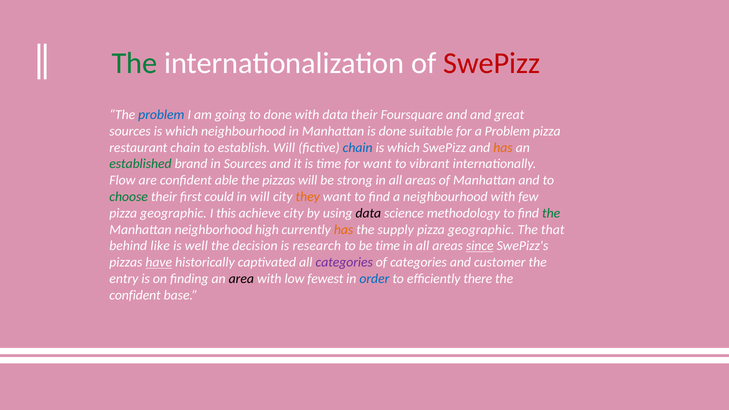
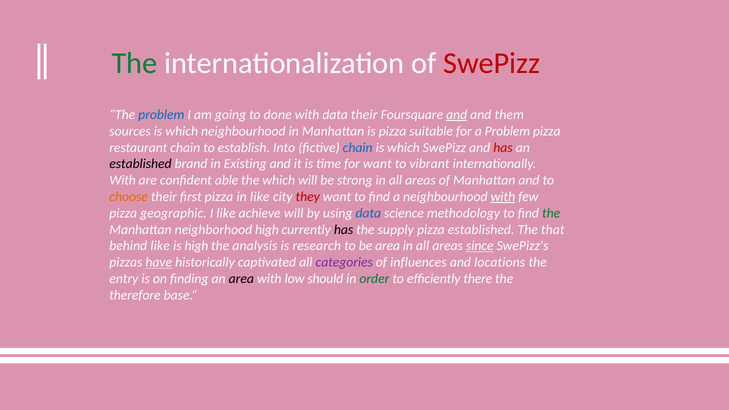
and at (457, 115) underline: none -> present
great: great -> them
is done: done -> pizza
establish Will: Will -> Into
has at (503, 148) colour: orange -> red
established at (140, 164) colour: green -> black
in Sources: Sources -> Existing
Flow at (122, 180): Flow -> With
the pizzas: pizzas -> which
choose colour: green -> orange
first could: could -> pizza
in will: will -> like
they colour: orange -> red
with at (503, 197) underline: none -> present
I this: this -> like
achieve city: city -> will
data at (368, 213) colour: black -> blue
has at (344, 230) colour: orange -> black
geographic at (481, 230): geographic -> established
is well: well -> high
decision: decision -> analysis
be time: time -> area
of categories: categories -> influences
customer: customer -> locations
fewest: fewest -> should
order colour: blue -> green
confident at (135, 295): confident -> therefore
